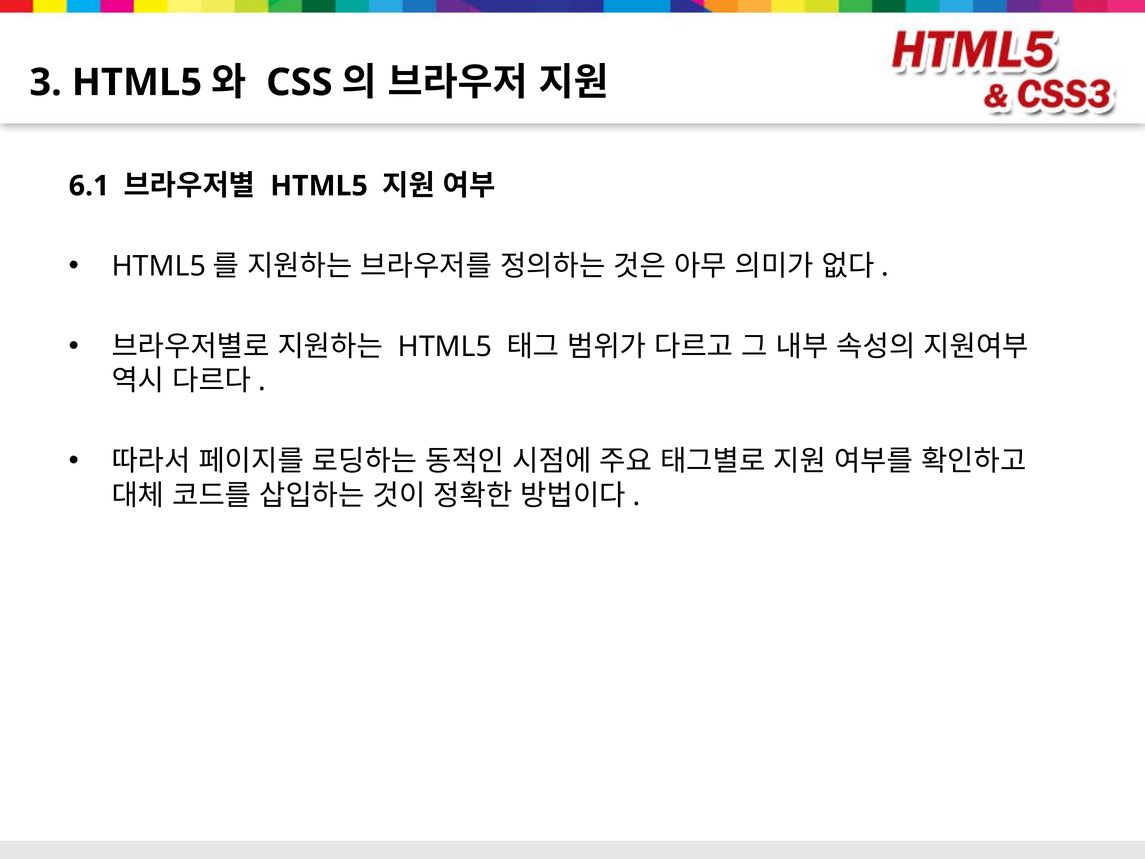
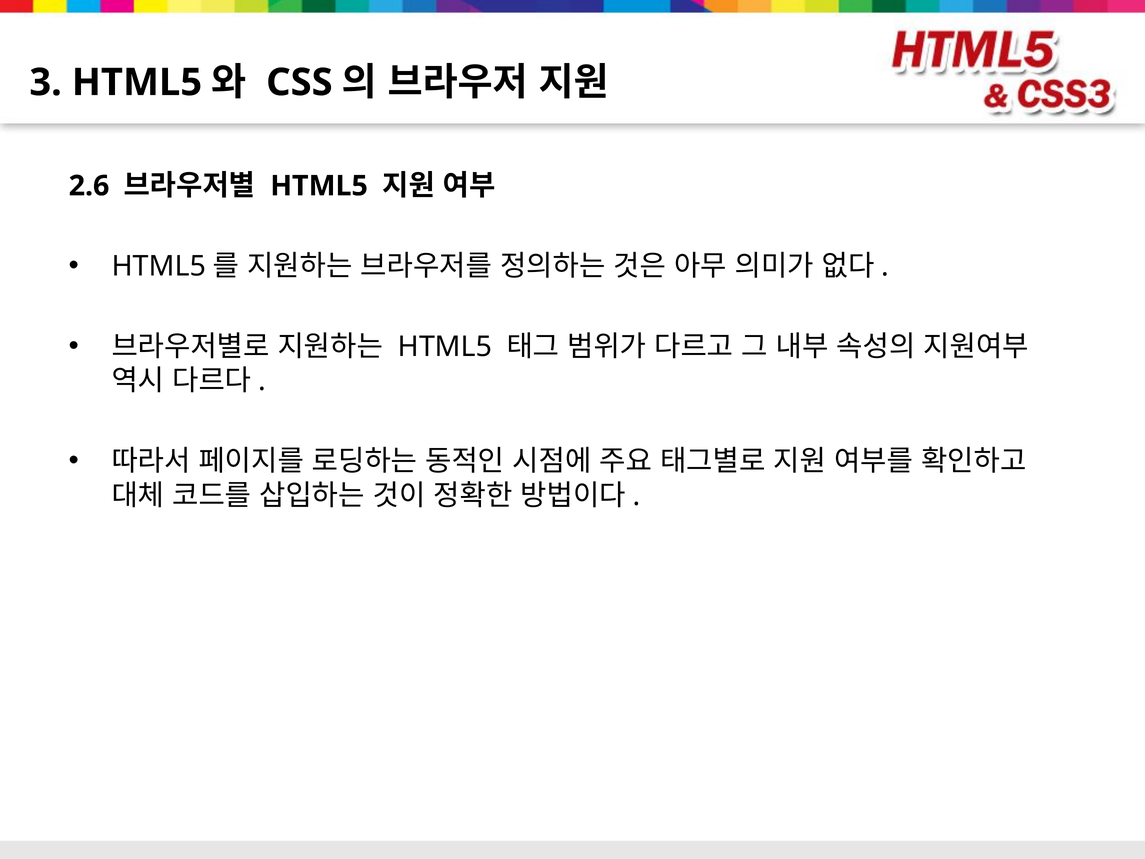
6.1: 6.1 -> 2.6
